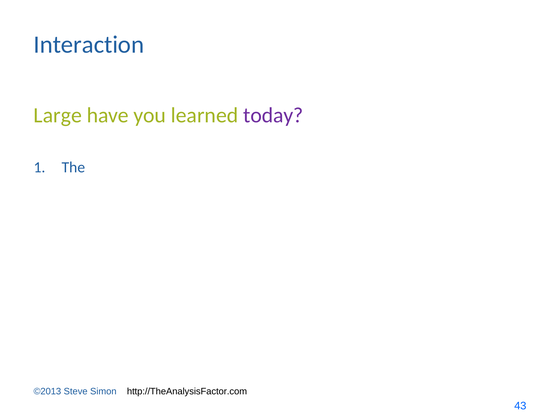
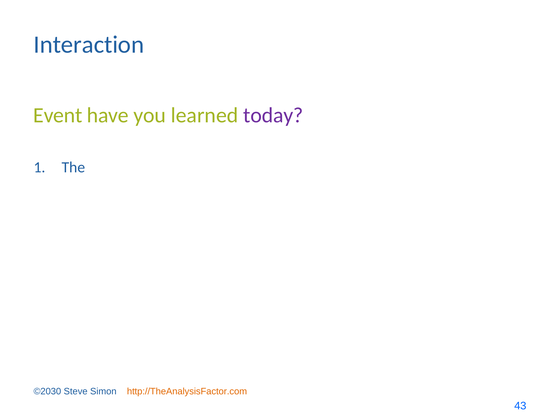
Large: Large -> Event
©2013: ©2013 -> ©2030
http://TheAnalysisFactor.com colour: black -> orange
